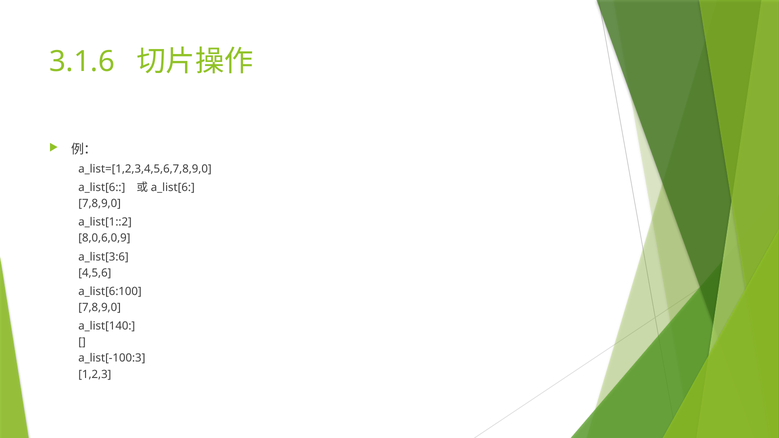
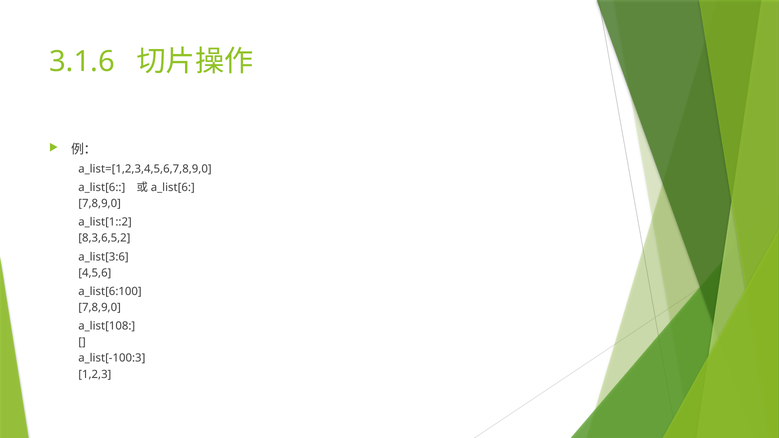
8,0,6,0,9: 8,0,6,0,9 -> 8,3,6,5,2
a_list[140: a_list[140 -> a_list[108
